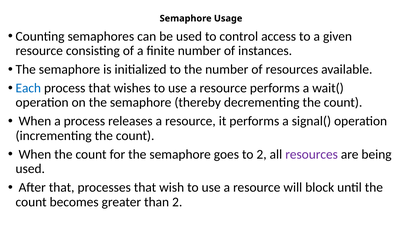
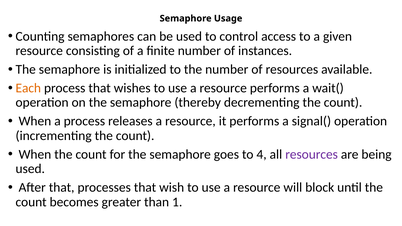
Each colour: blue -> orange
to 2: 2 -> 4
than 2: 2 -> 1
